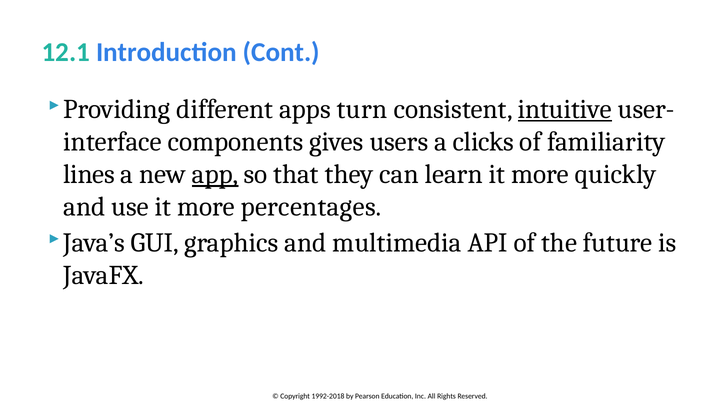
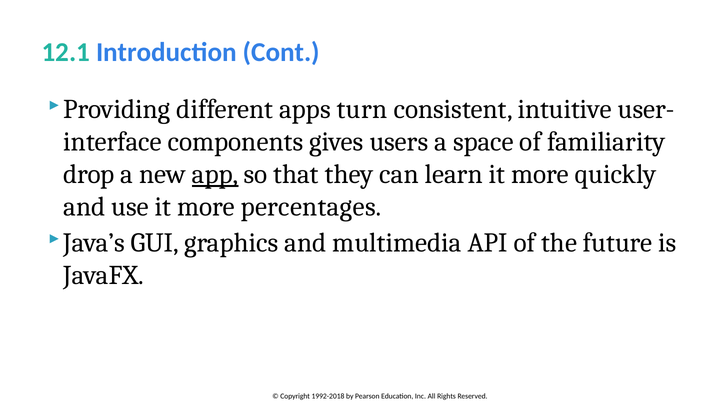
intuitive underline: present -> none
clicks: clicks -> space
lines: lines -> drop
